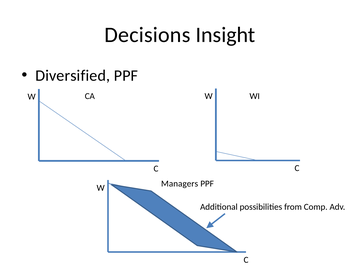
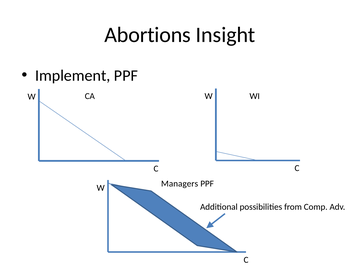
Decisions: Decisions -> Abortions
Diversified: Diversified -> Implement
